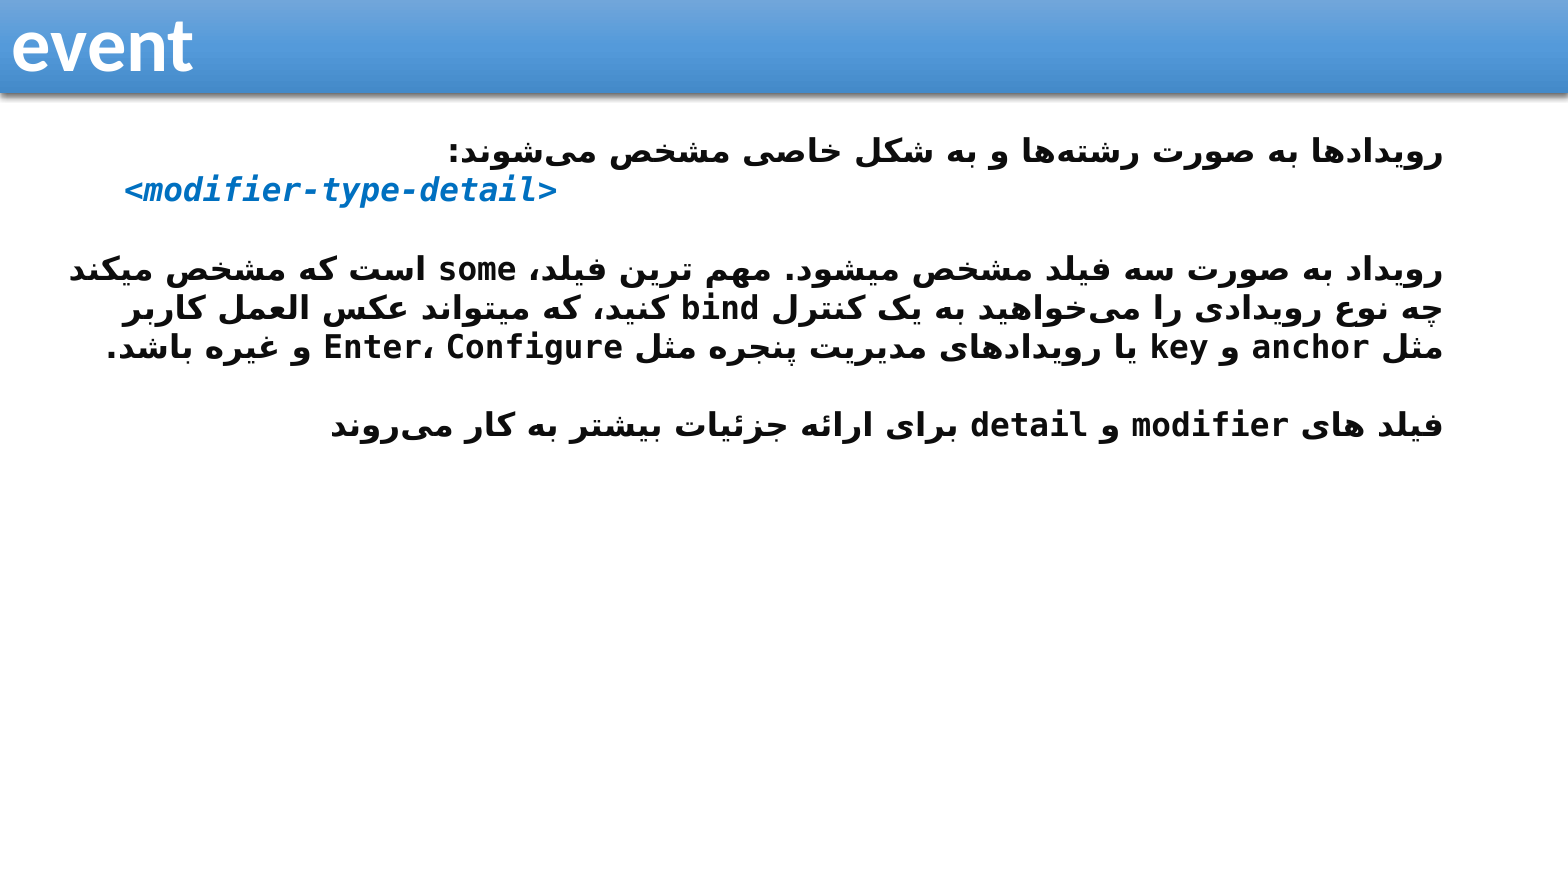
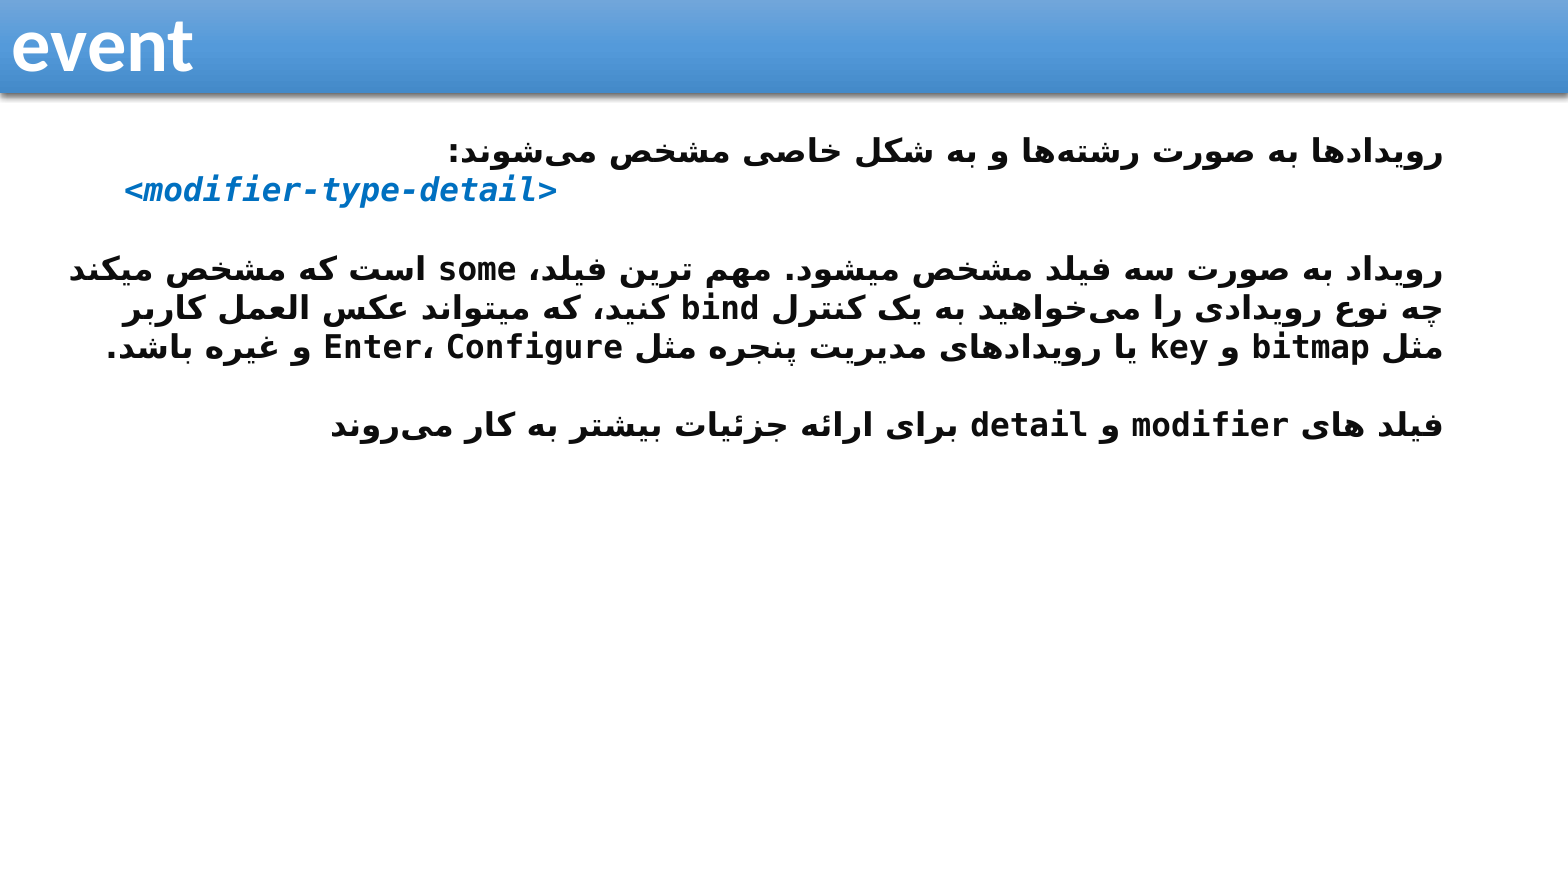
anchor: anchor -> bitmap
